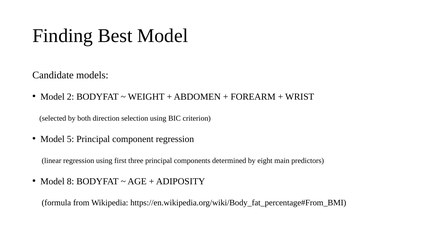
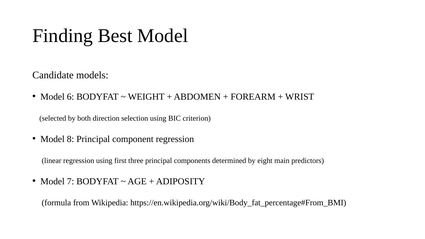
2: 2 -> 6
5: 5 -> 8
8: 8 -> 7
